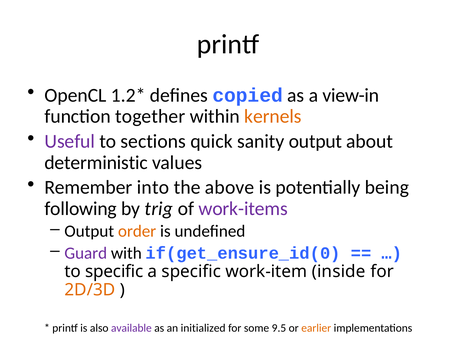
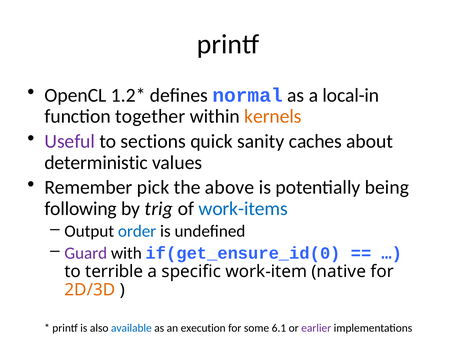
copied: copied -> normal
view-in: view-in -> local-in
sanity output: output -> caches
into: into -> pick
work-items colour: purple -> blue
order colour: orange -> blue
to specific: specific -> terrible
inside: inside -> native
available colour: purple -> blue
initialized: initialized -> execution
9.5: 9.5 -> 6.1
earlier colour: orange -> purple
